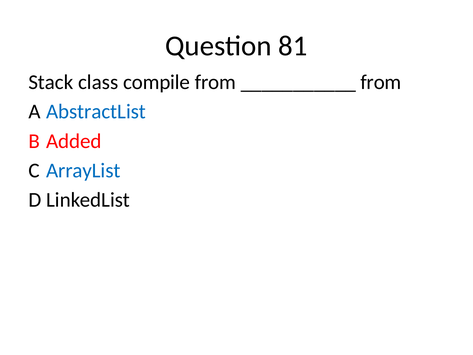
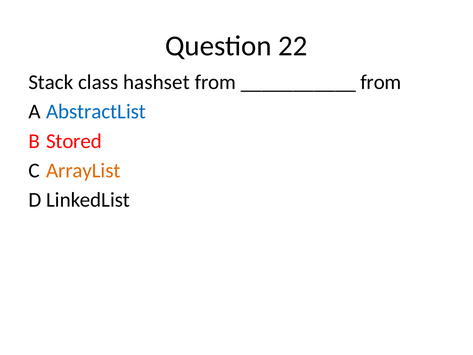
81: 81 -> 22
compile: compile -> hashset
Added: Added -> Stored
ArrayList colour: blue -> orange
